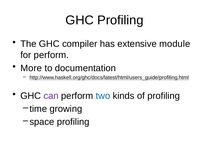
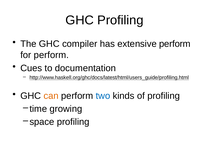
extensive module: module -> perform
More: More -> Cues
can colour: purple -> orange
